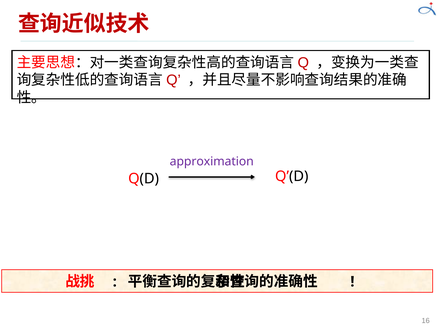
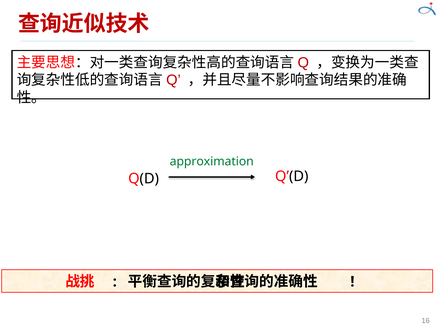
approximation colour: purple -> green
